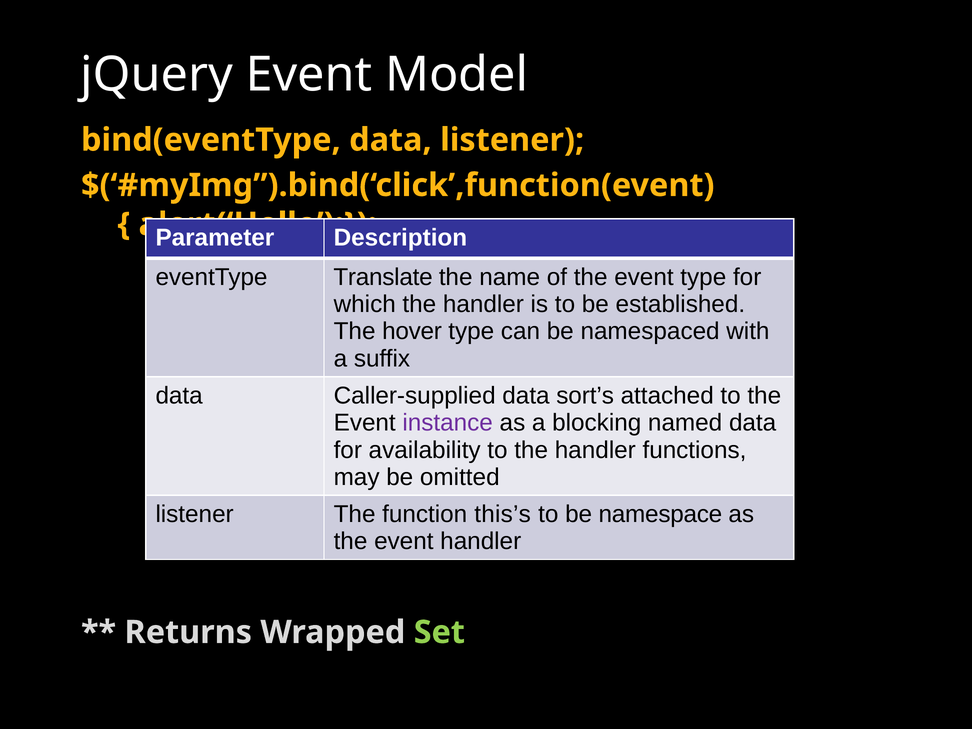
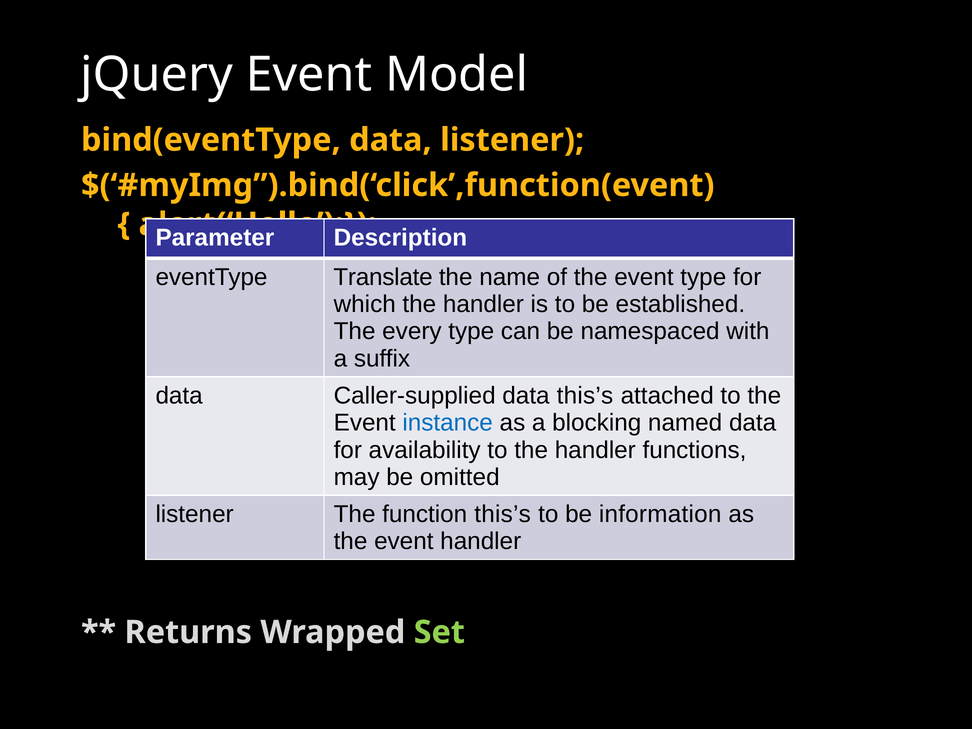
hover: hover -> every
data sort’s: sort’s -> this’s
instance colour: purple -> blue
namespace: namespace -> information
